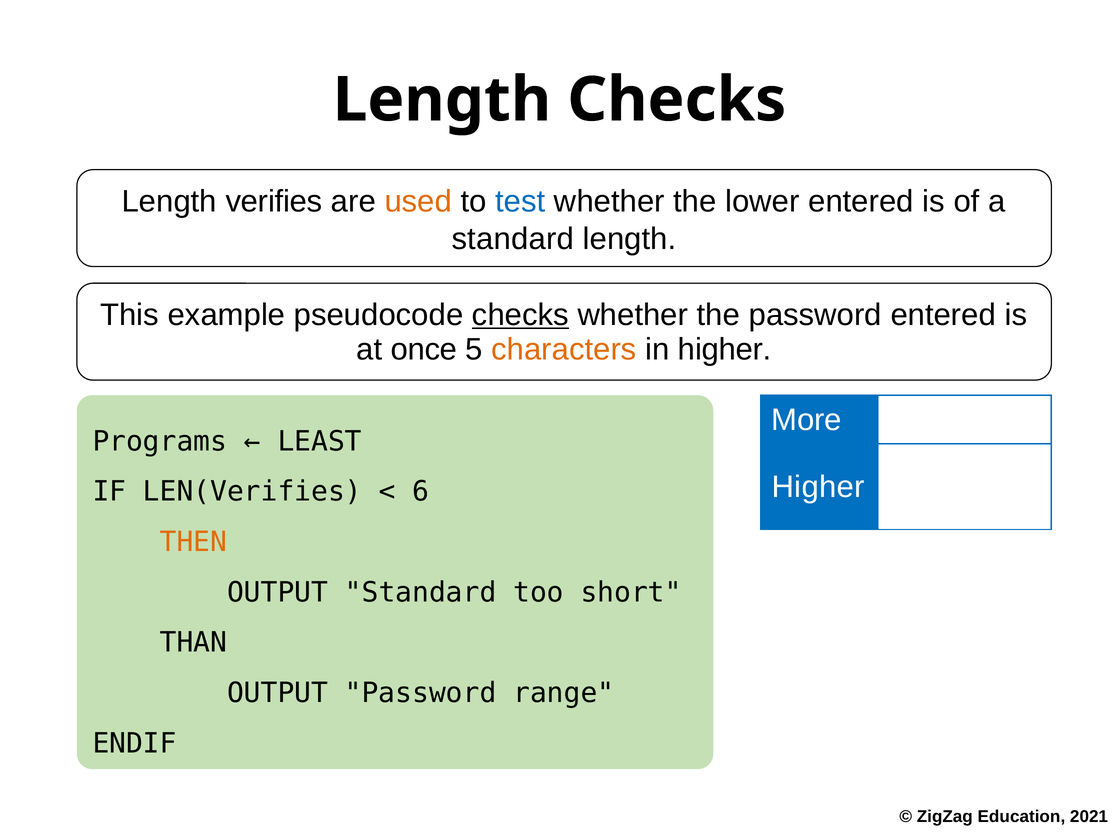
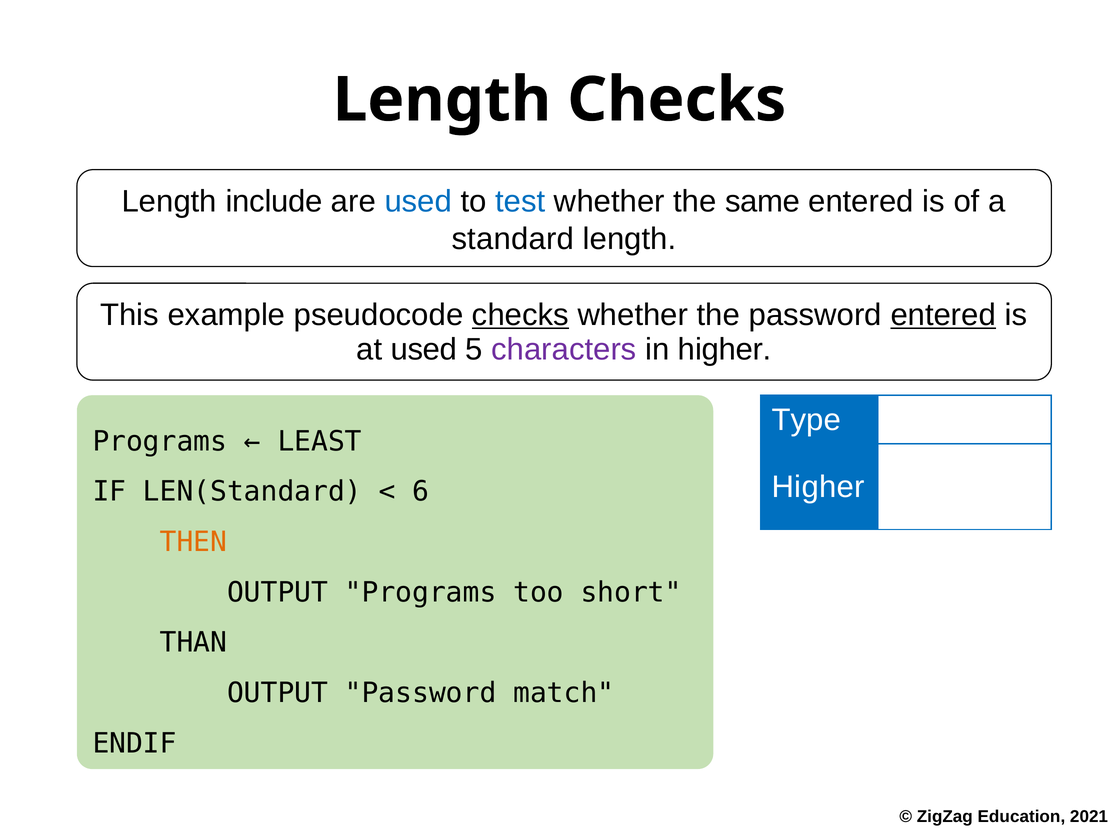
verifies: verifies -> include
used at (418, 202) colour: orange -> blue
lower: lower -> same
entered at (943, 315) underline: none -> present
at once: once -> used
characters colour: orange -> purple
More: More -> Type
LEN(Verifies: LEN(Verifies -> LEN(Standard
OUTPUT Standard: Standard -> Programs
range: range -> match
